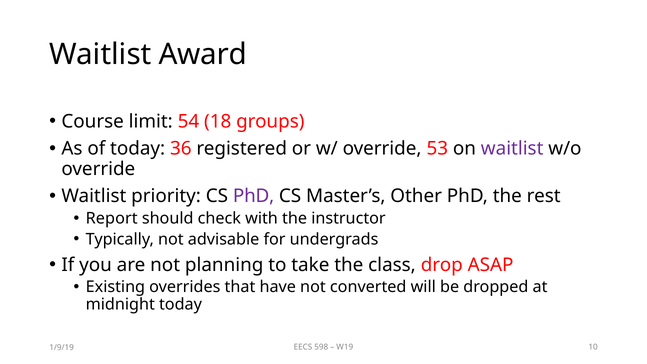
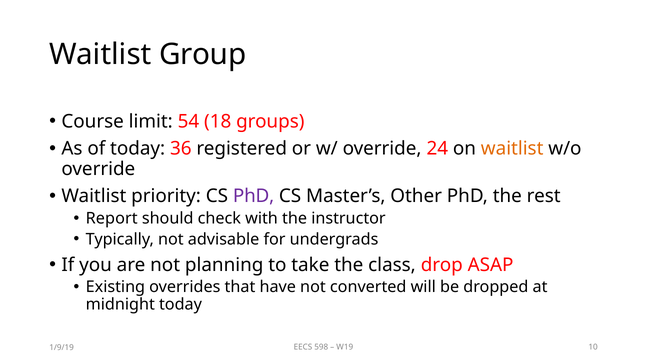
Award: Award -> Group
53: 53 -> 24
waitlist at (512, 148) colour: purple -> orange
